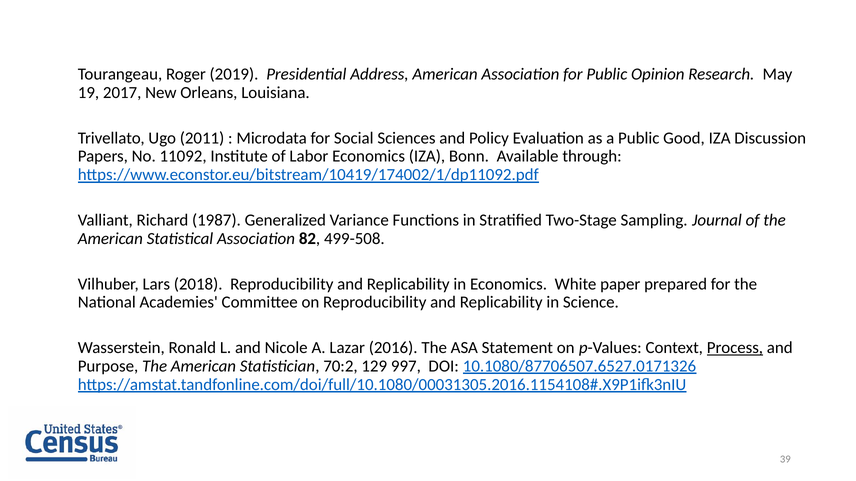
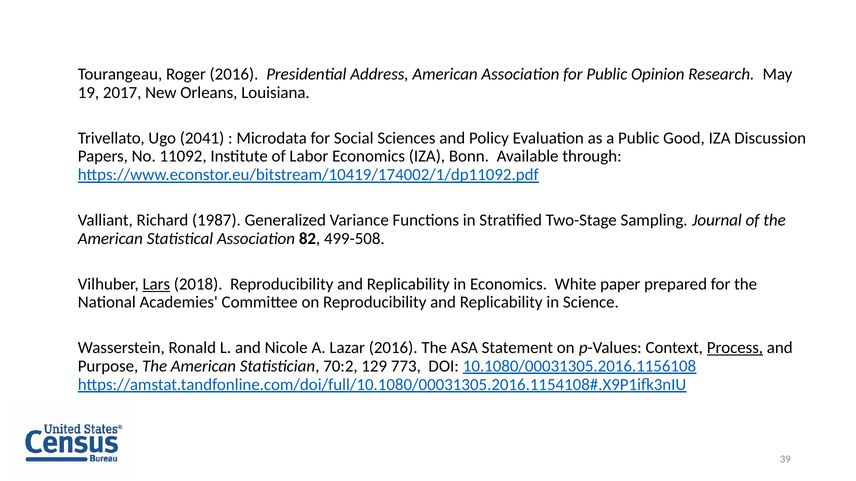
Roger 2019: 2019 -> 2016
2011: 2011 -> 2041
Lars underline: none -> present
997: 997 -> 773
10.1080/87706507.6527.0171326: 10.1080/87706507.6527.0171326 -> 10.1080/00031305.2016.1156108
